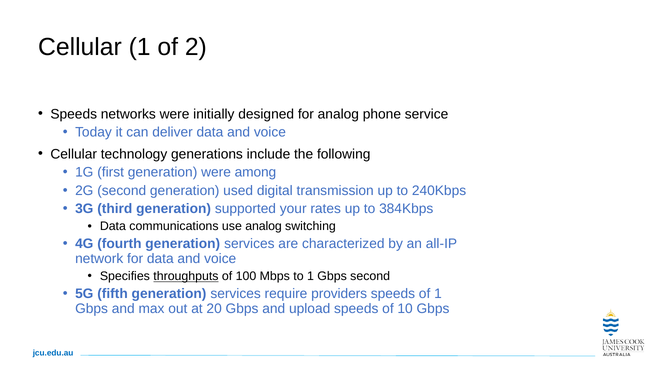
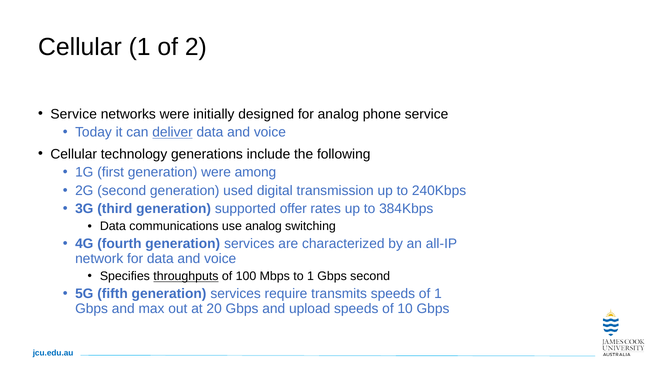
Speeds at (74, 114): Speeds -> Service
deliver underline: none -> present
your: your -> offer
providers: providers -> transmits
